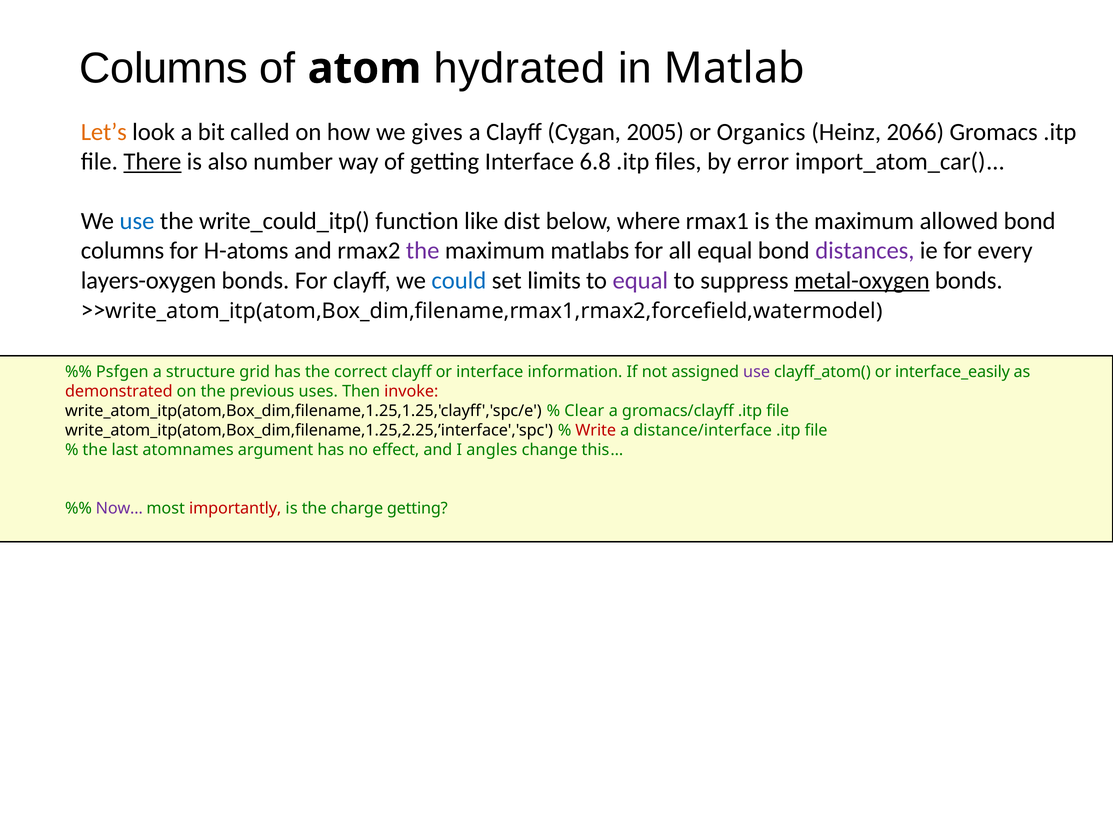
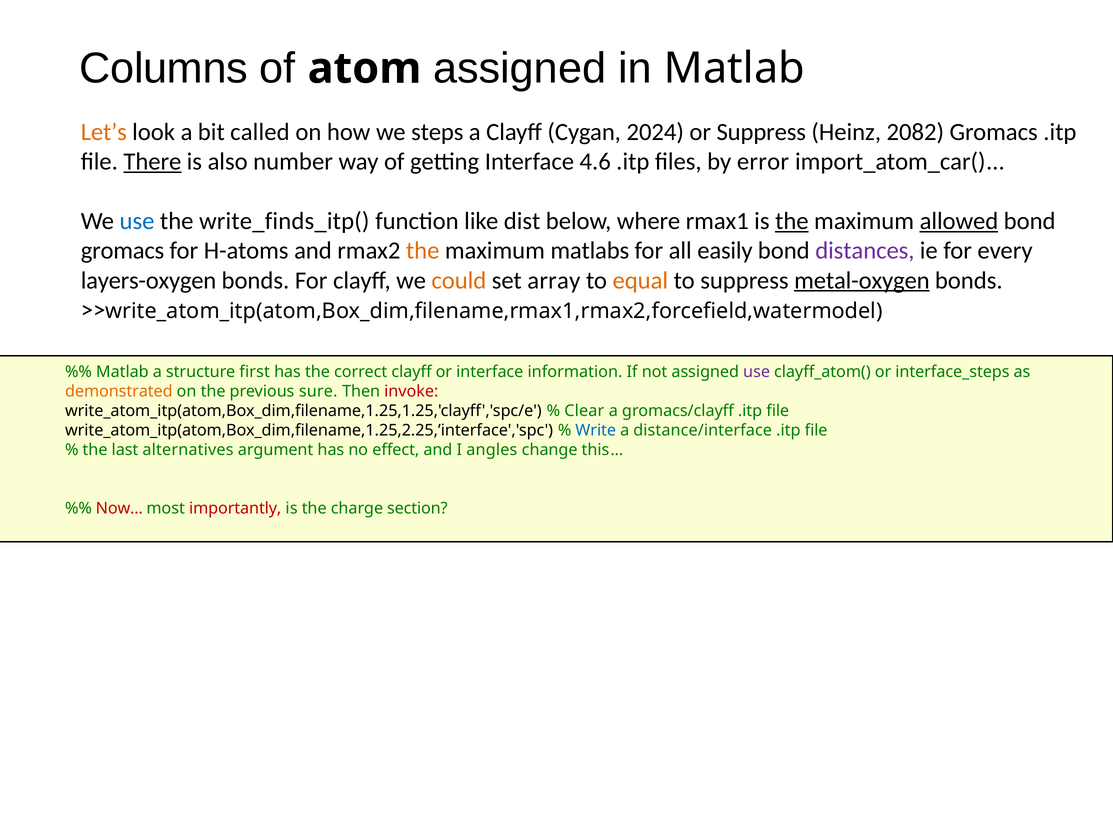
atom hydrated: hydrated -> assigned
gives: gives -> steps
2005: 2005 -> 2024
or Organics: Organics -> Suppress
2066: 2066 -> 2082
6.8: 6.8 -> 4.6
write_could_itp(: write_could_itp( -> write_finds_itp(
the at (792, 221) underline: none -> present
allowed underline: none -> present
columns at (122, 251): columns -> gromacs
the at (423, 251) colour: purple -> orange
all equal: equal -> easily
could colour: blue -> orange
limits: limits -> array
equal at (640, 280) colour: purple -> orange
Psfgen at (122, 372): Psfgen -> Matlab
grid: grid -> first
interface_easily: interface_easily -> interface_steps
demonstrated colour: red -> orange
uses: uses -> sure
Write colour: red -> blue
atomnames: atomnames -> alternatives
Now… colour: purple -> red
charge getting: getting -> section
